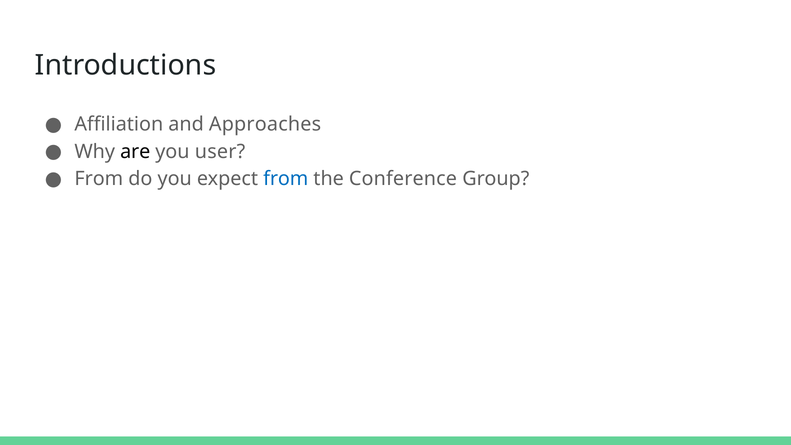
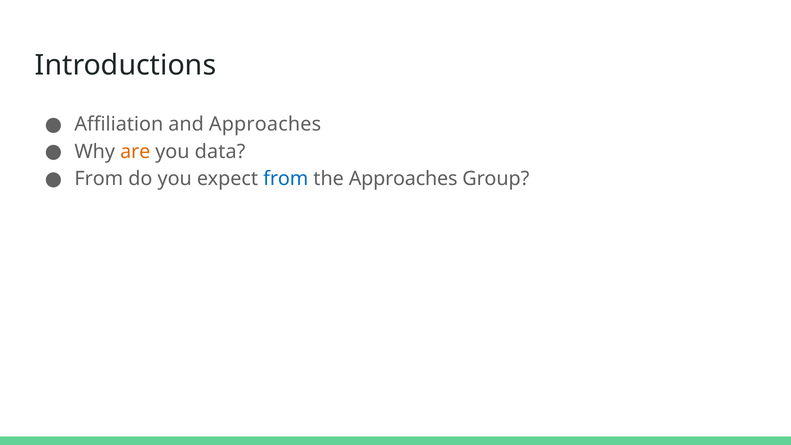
are colour: black -> orange
user: user -> data
the Conference: Conference -> Approaches
